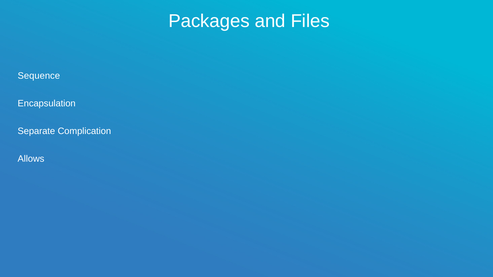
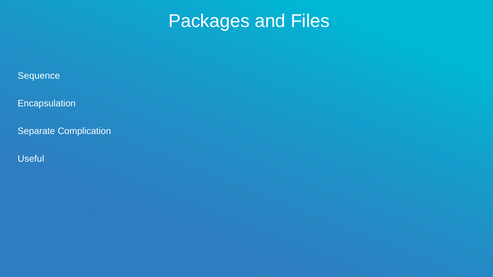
Allows: Allows -> Useful
